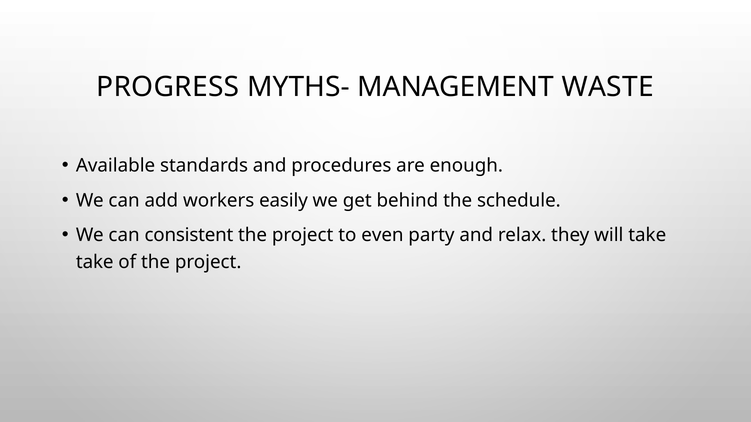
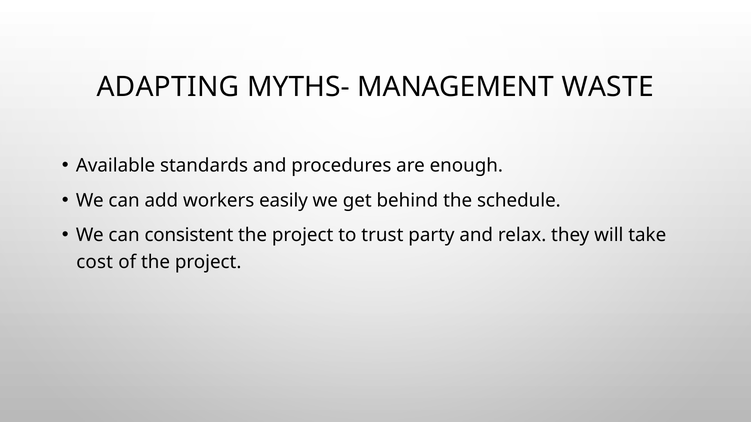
PROGRESS: PROGRESS -> ADAPTING
even: even -> trust
take at (95, 262): take -> cost
